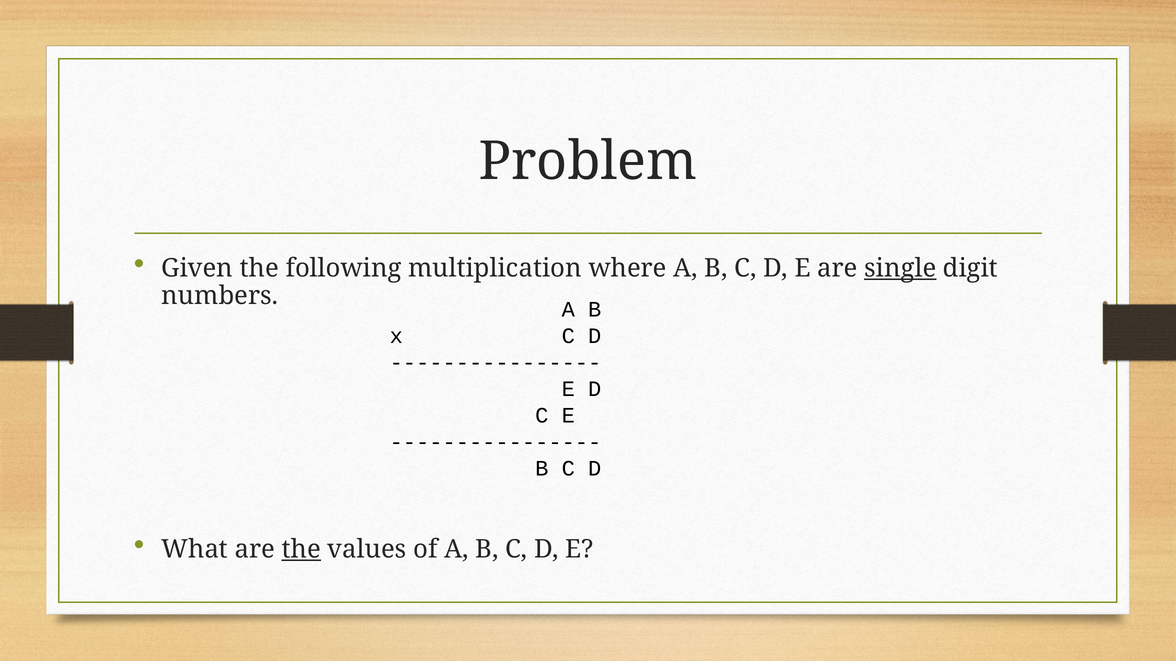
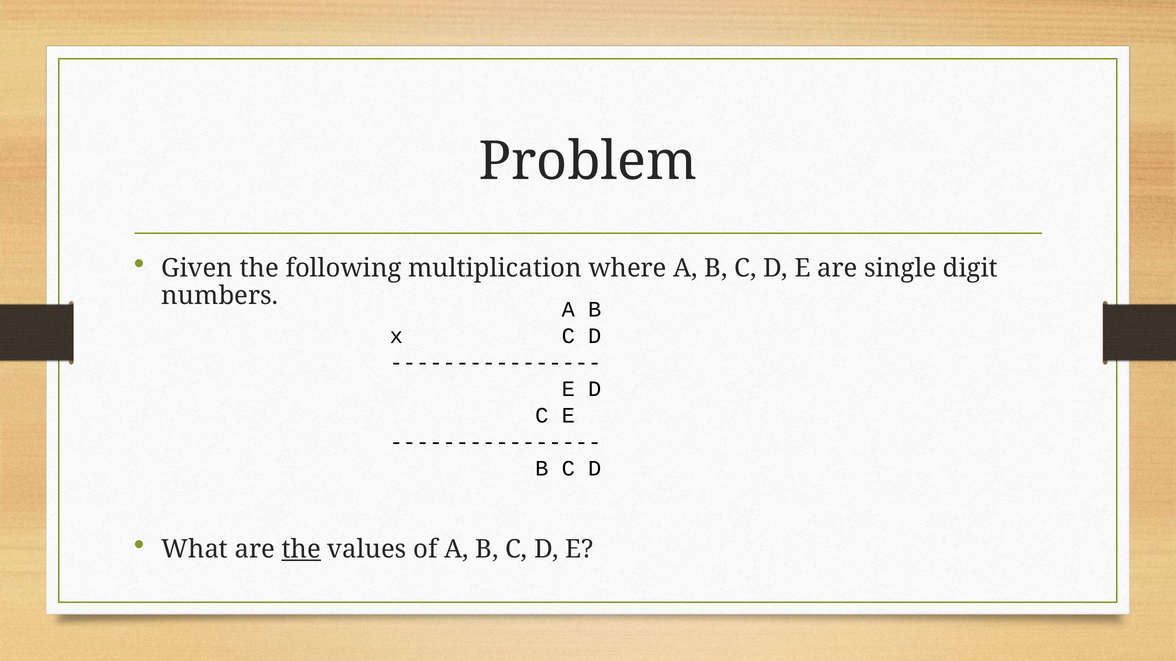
single underline: present -> none
